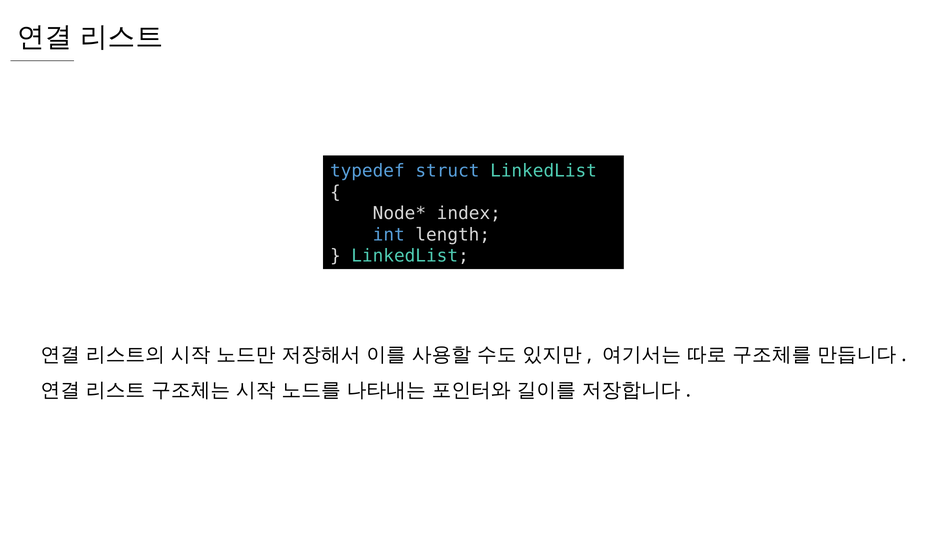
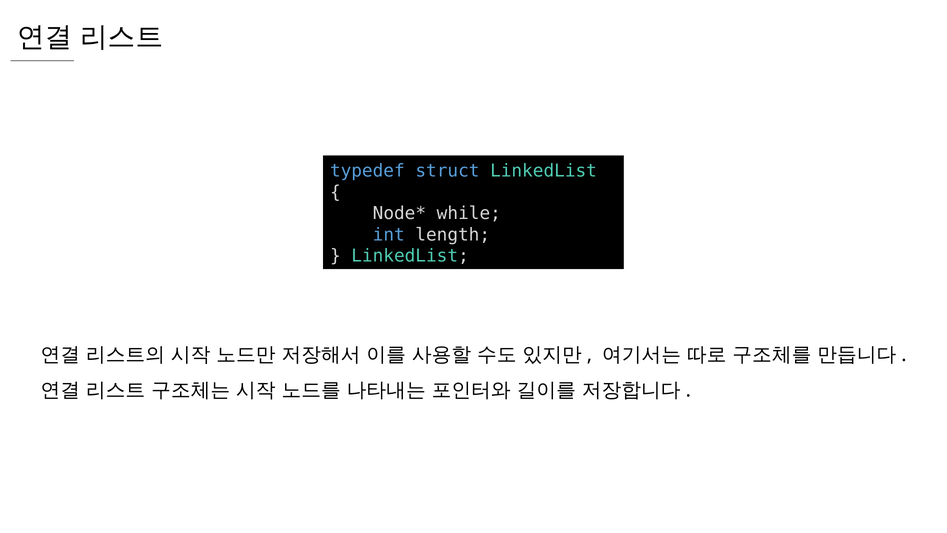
index: index -> while
